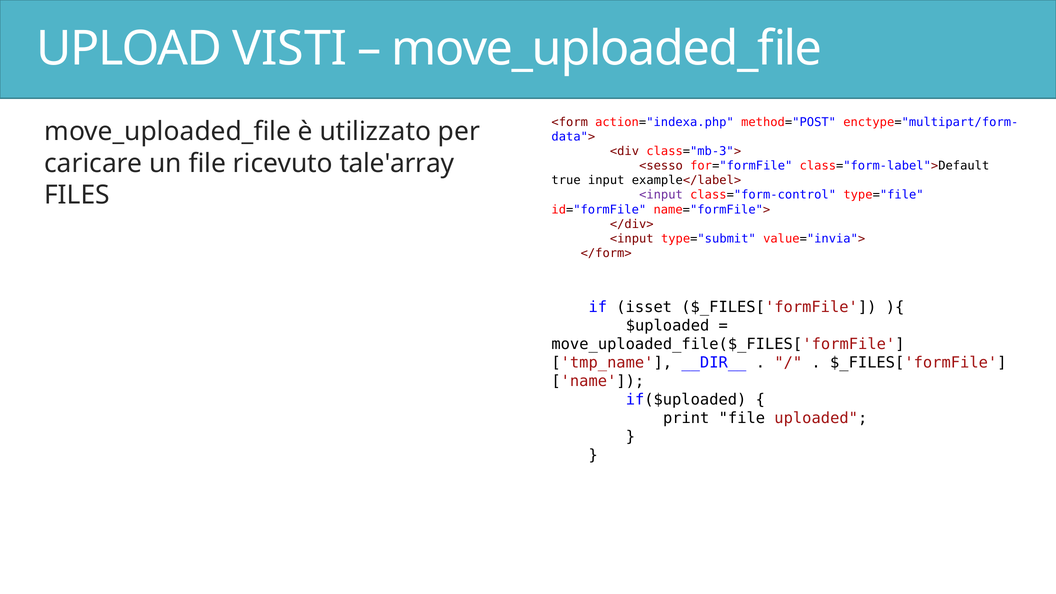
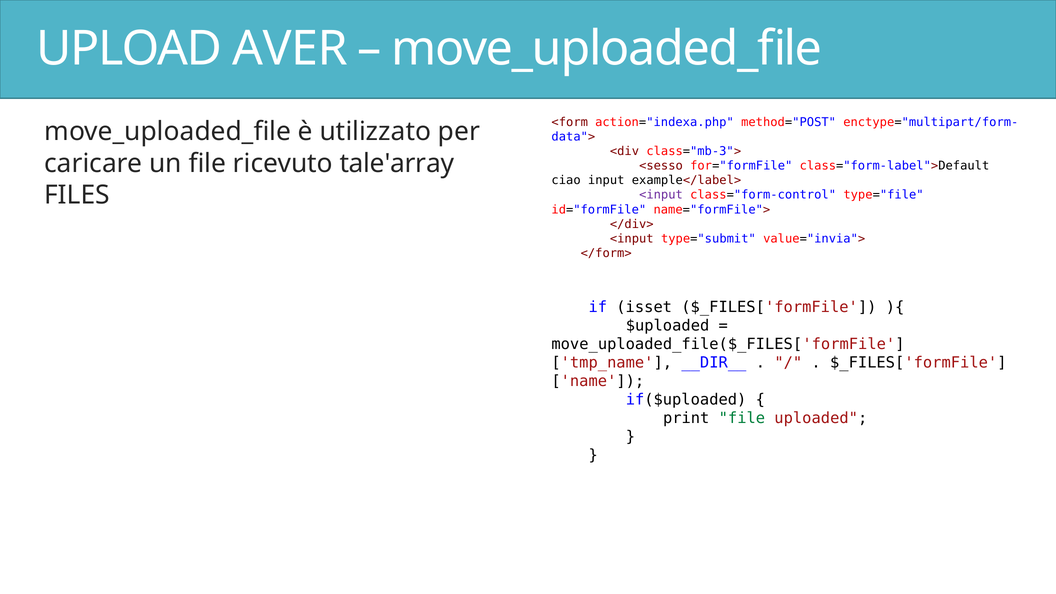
VISTI: VISTI -> AVER
true: true -> ciao
file at (742, 418) colour: black -> green
